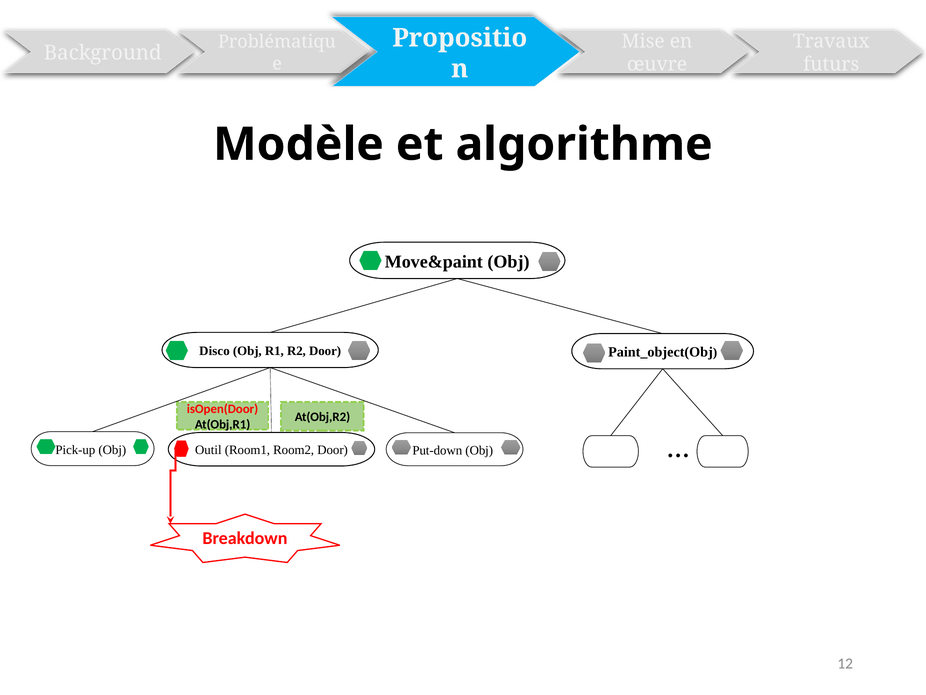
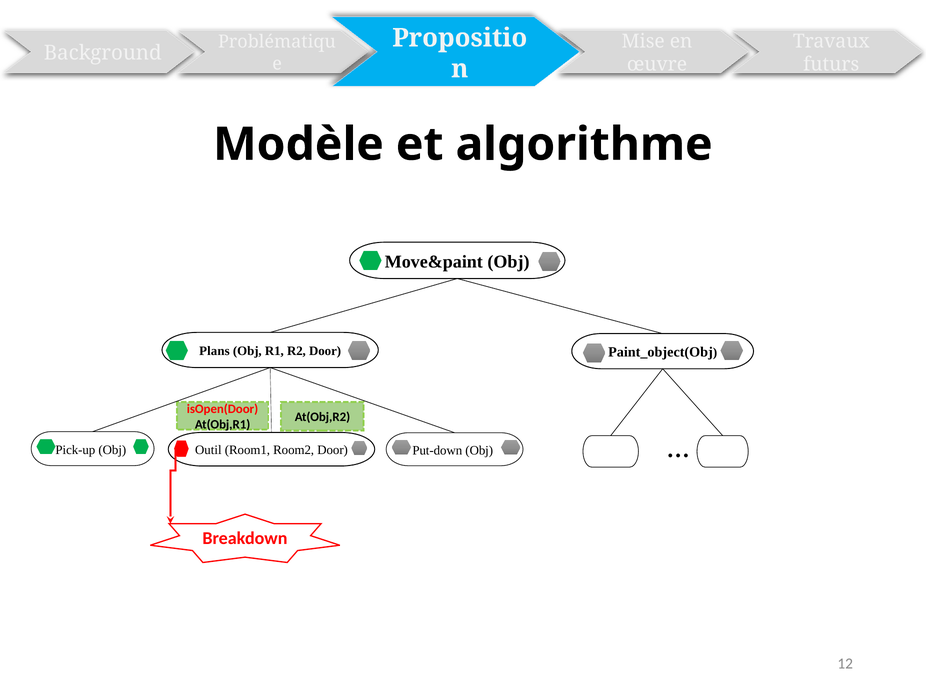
Disco: Disco -> Plans
